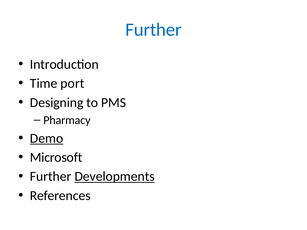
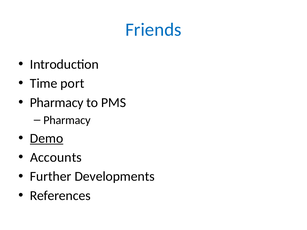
Further at (154, 30): Further -> Friends
Designing at (57, 103): Designing -> Pharmacy
Microsoft: Microsoft -> Accounts
Developments underline: present -> none
